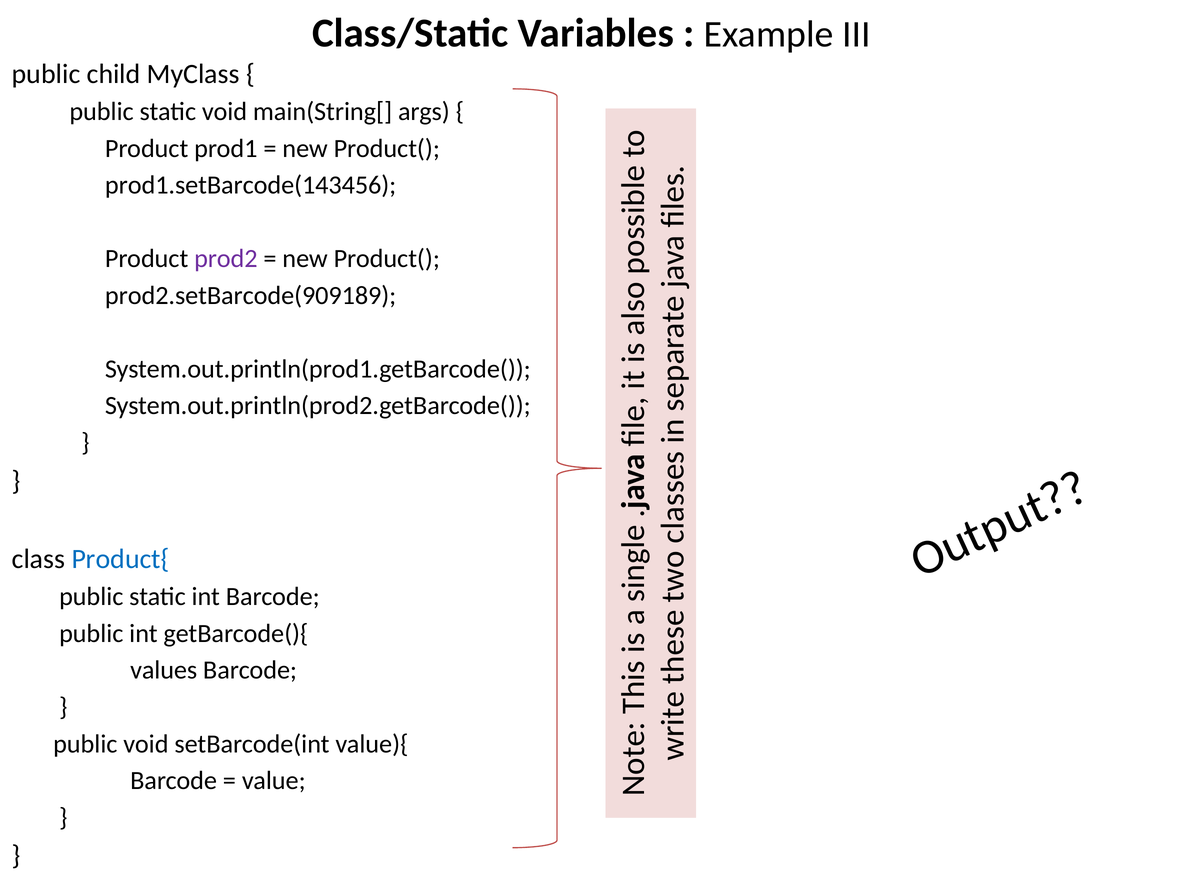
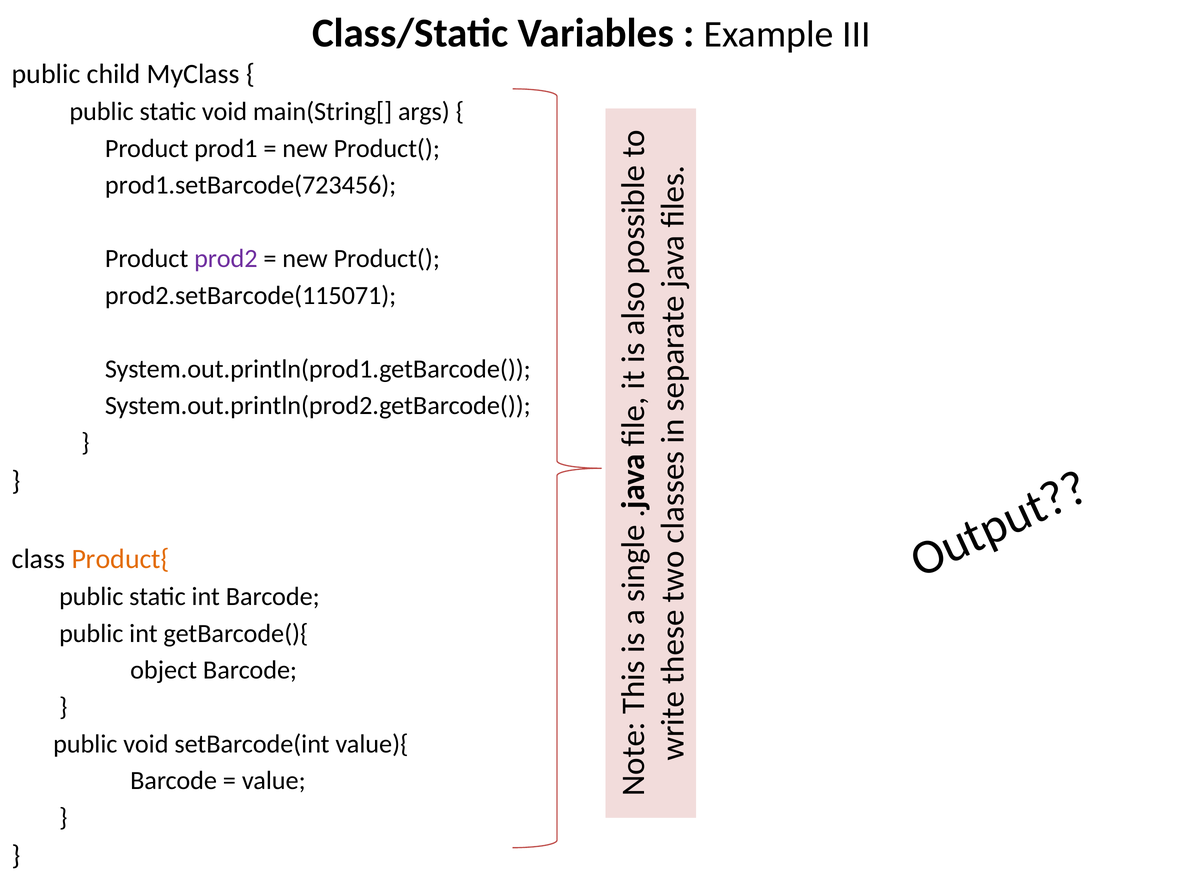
prod1.setBarcode(143456: prod1.setBarcode(143456 -> prod1.setBarcode(723456
prod2.setBarcode(909189: prod2.setBarcode(909189 -> prod2.setBarcode(115071
Product{ colour: blue -> orange
values: values -> object
